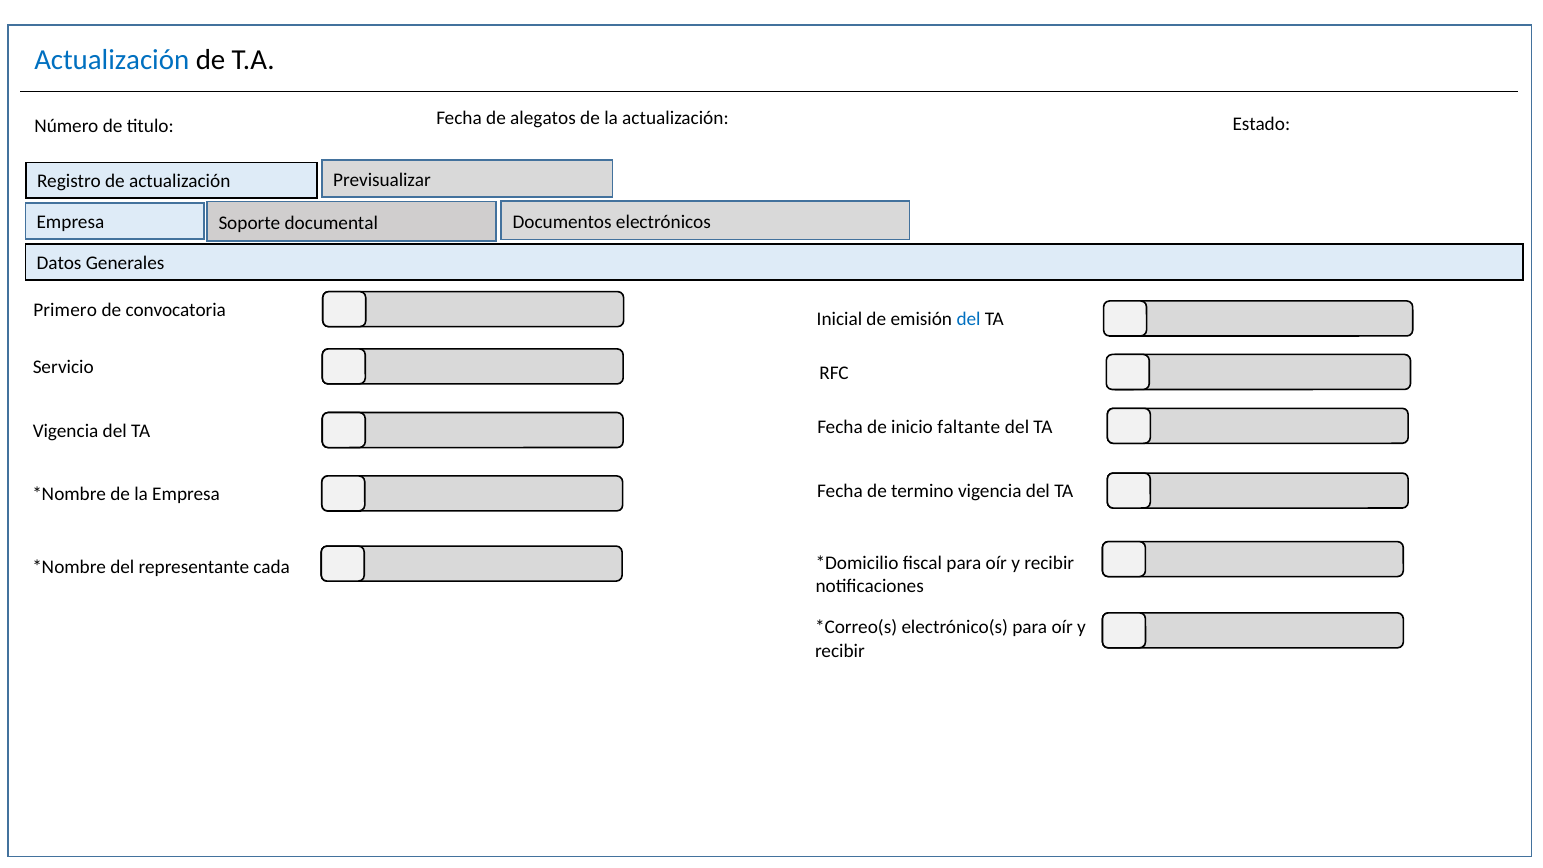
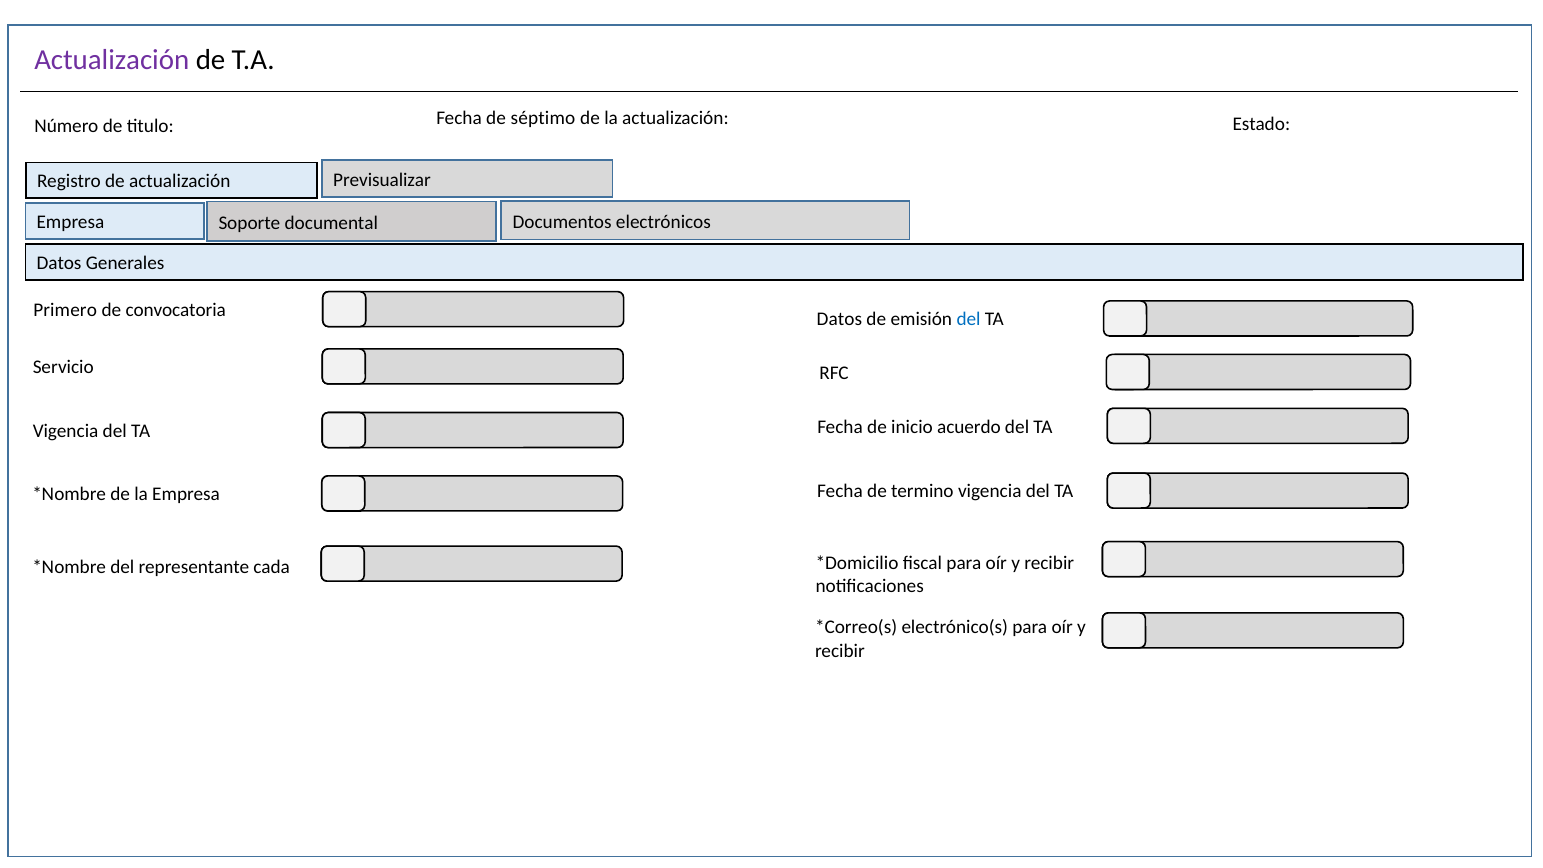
Actualización at (112, 60) colour: blue -> purple
alegatos: alegatos -> séptimo
Inicial at (839, 319): Inicial -> Datos
faltante: faltante -> acuerdo
